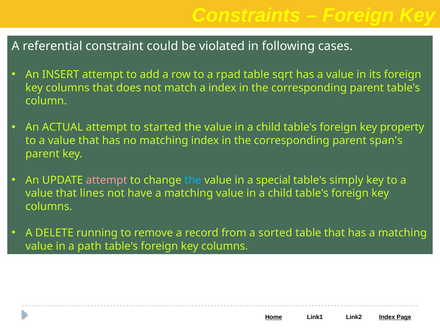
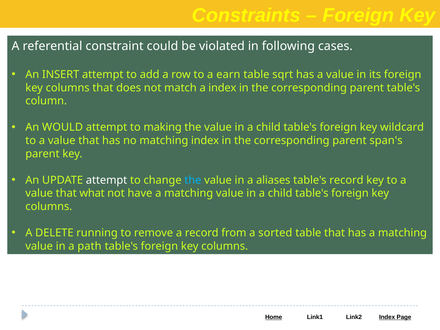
rpad: rpad -> earn
ACTUAL: ACTUAL -> WOULD
started: started -> making
property: property -> wildcard
attempt at (107, 180) colour: pink -> white
special: special -> aliases
table's simply: simply -> record
lines: lines -> what
